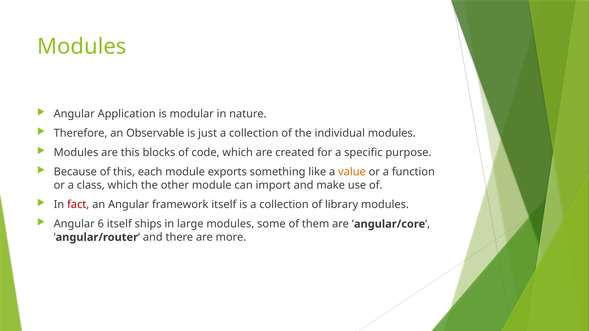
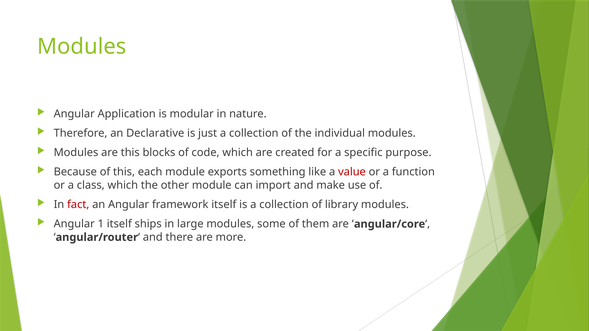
Observable: Observable -> Declarative
value colour: orange -> red
6: 6 -> 1
